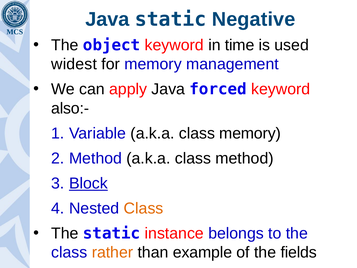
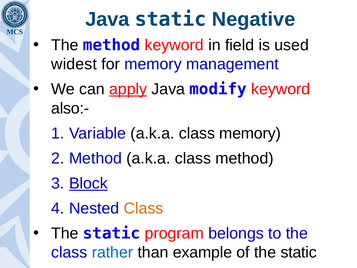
The object: object -> method
time: time -> field
apply underline: none -> present
forced: forced -> modify
instance: instance -> program
rather colour: orange -> blue
of the fields: fields -> static
